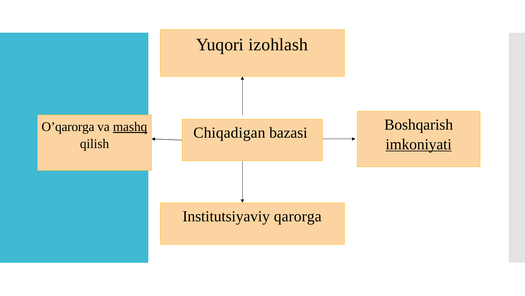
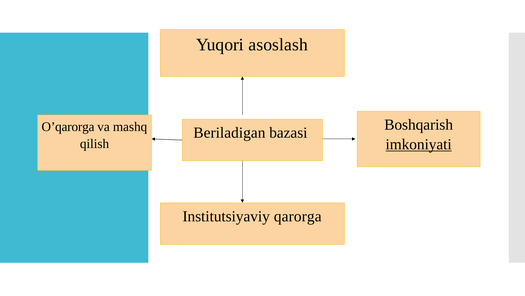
izohlash: izohlash -> asoslash
mashq underline: present -> none
Chiqadigan: Chiqadigan -> Beriladigan
